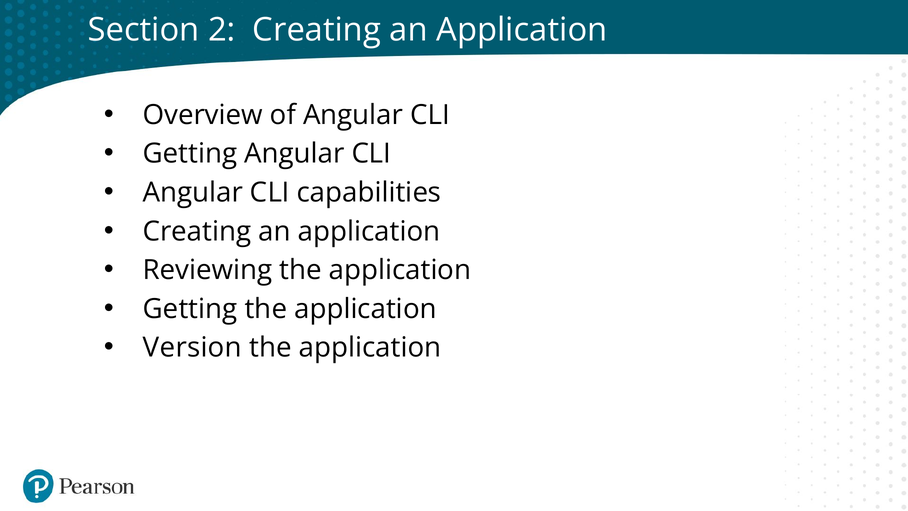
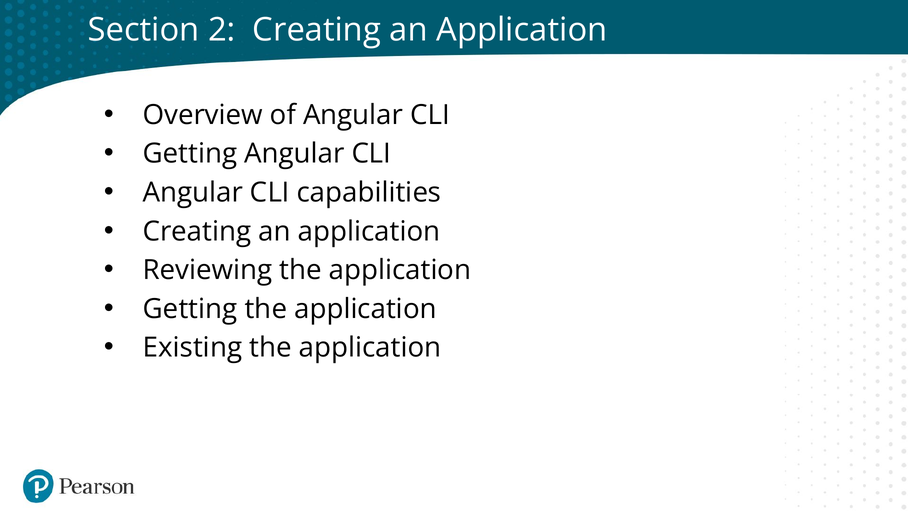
Version: Version -> Existing
